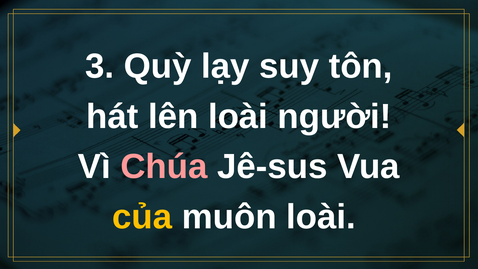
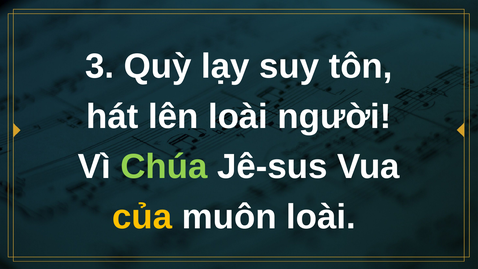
Chúa colour: pink -> light green
